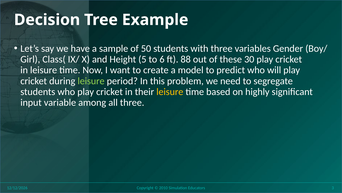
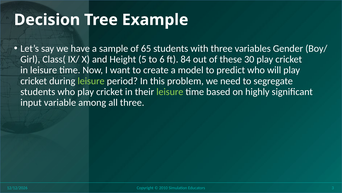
50: 50 -> 65
88: 88 -> 84
leisure at (170, 91) colour: yellow -> light green
